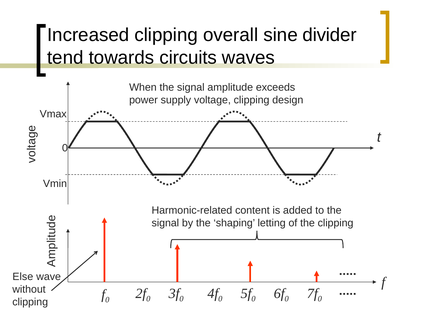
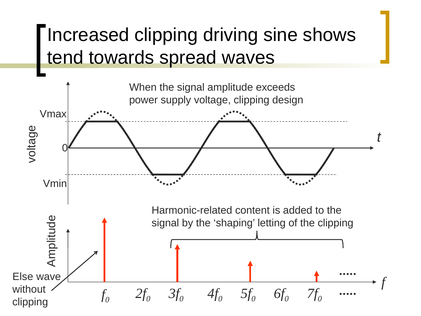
overall: overall -> driving
divider: divider -> shows
circuits: circuits -> spread
